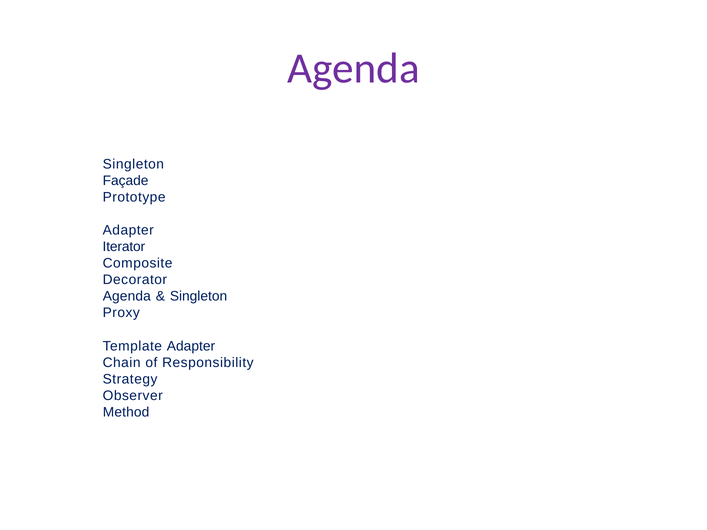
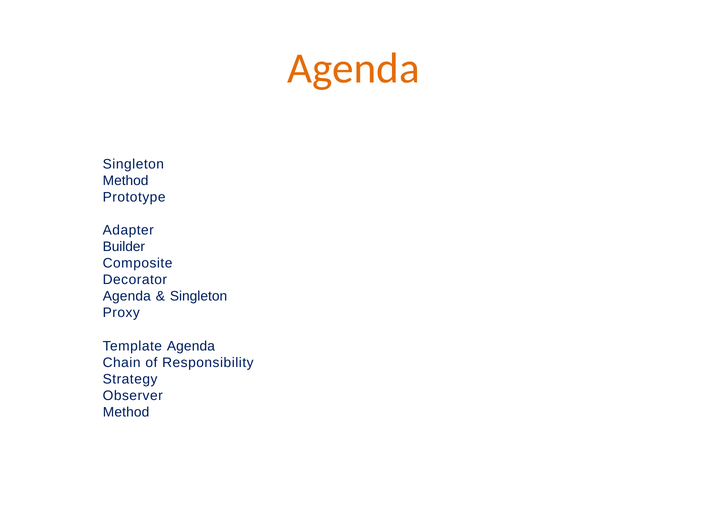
Agenda at (353, 68) colour: purple -> orange
Façade at (126, 181): Façade -> Method
Iterator: Iterator -> Builder
Template Adapter: Adapter -> Agenda
